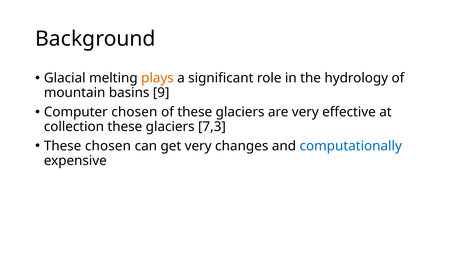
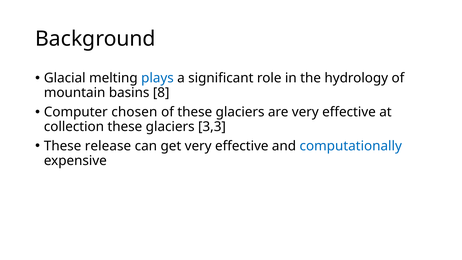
plays colour: orange -> blue
9: 9 -> 8
7,3: 7,3 -> 3,3
These chosen: chosen -> release
get very changes: changes -> effective
